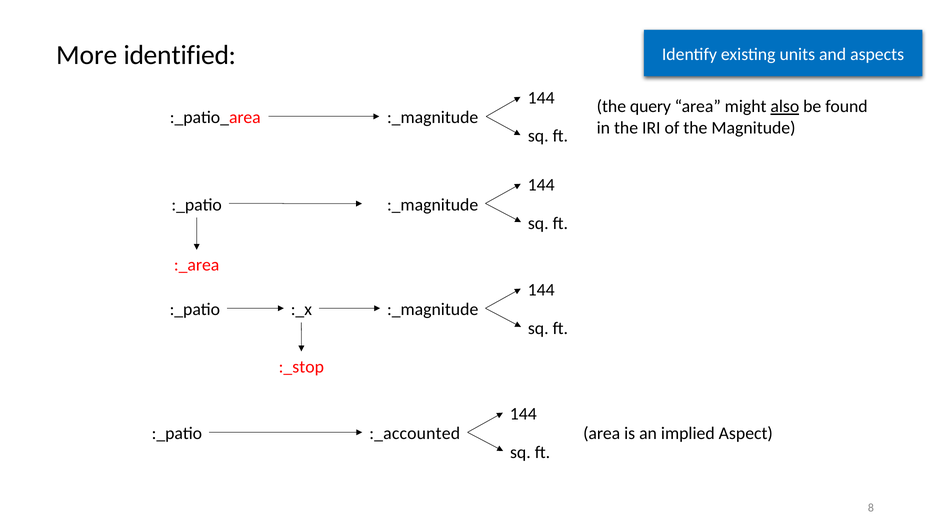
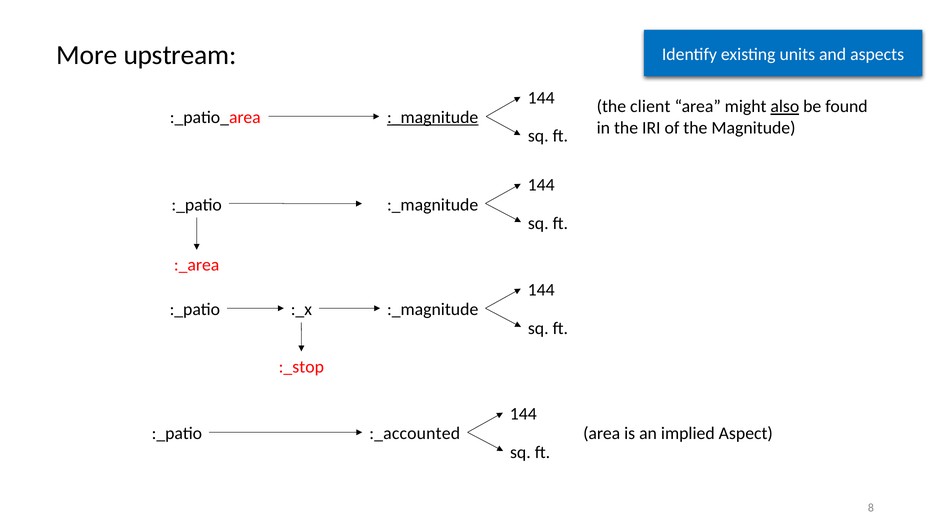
identified: identified -> upstream
query: query -> client
:_magnitude at (433, 117) underline: none -> present
